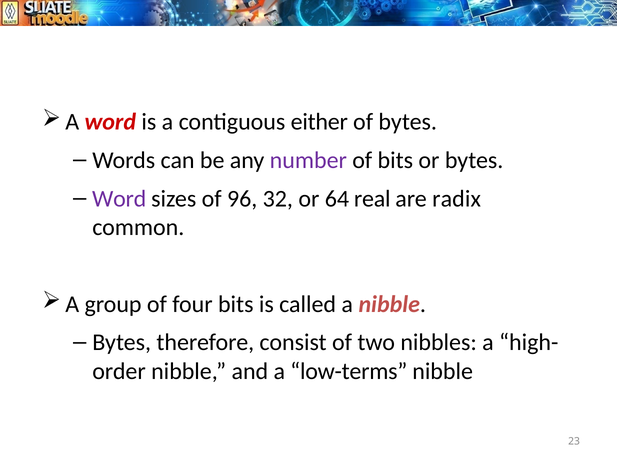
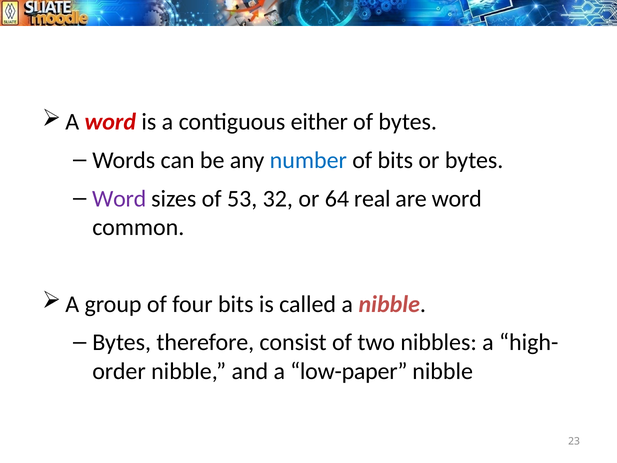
number colour: purple -> blue
96: 96 -> 53
are radix: radix -> word
low-terms: low-terms -> low-paper
